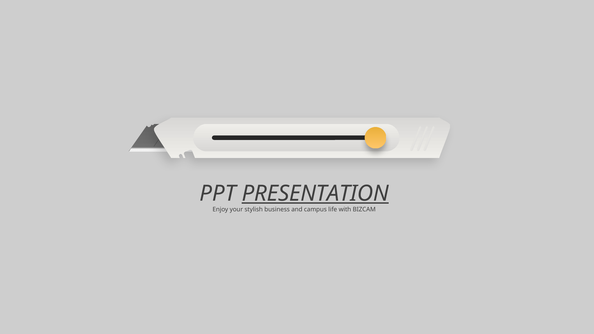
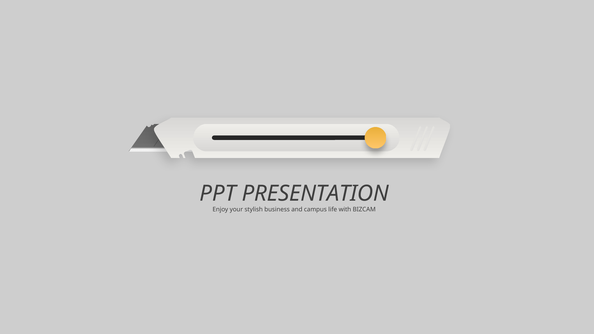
PRESENTATION underline: present -> none
